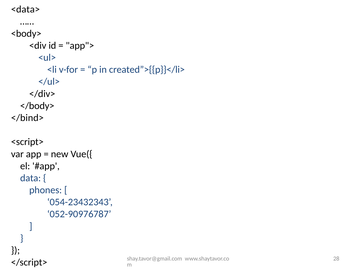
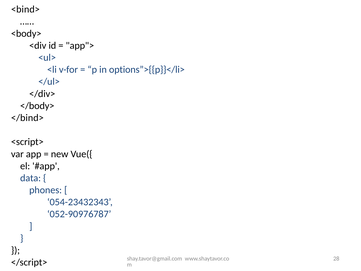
<data>: <data> -> <bind>
created”>{{p}}</li>: created”>{{p}}</li> -> options”>{{p}}</li>
